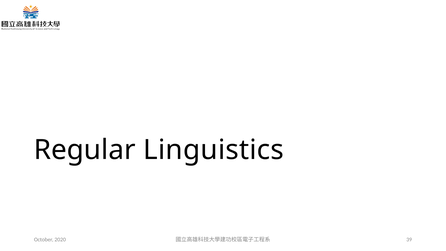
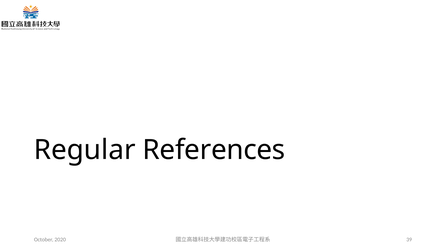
Linguistics: Linguistics -> References
